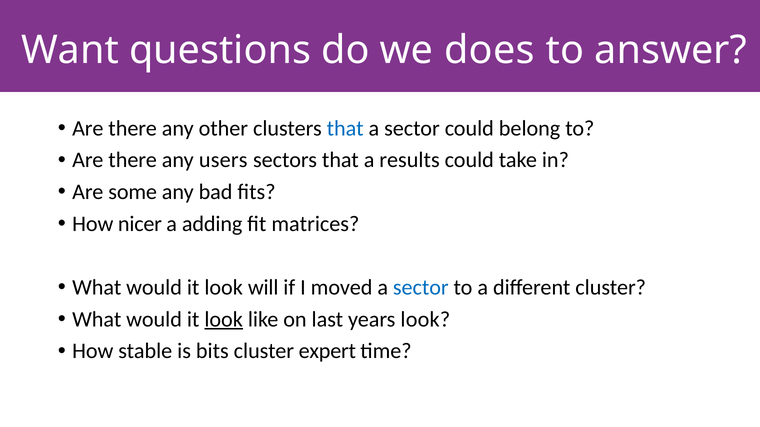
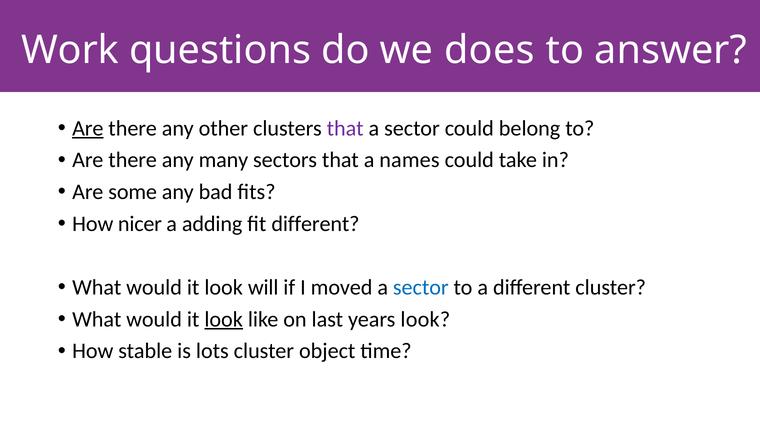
Want: Want -> Work
Are at (88, 128) underline: none -> present
that at (345, 128) colour: blue -> purple
users: users -> many
results: results -> names
fit matrices: matrices -> different
bits: bits -> lots
expert: expert -> object
